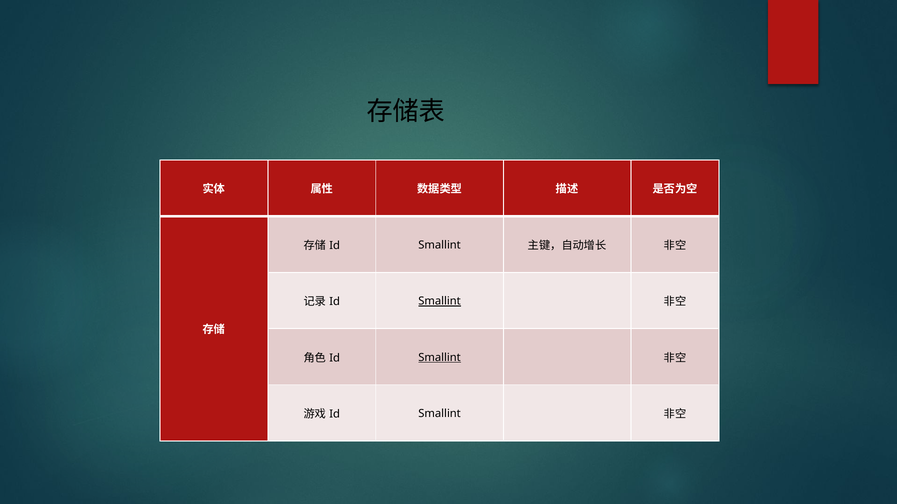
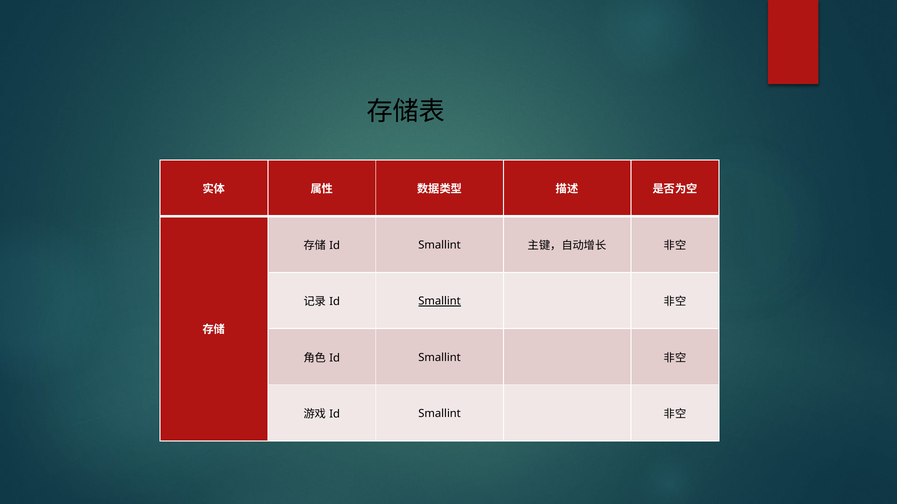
Smallint at (440, 358) underline: present -> none
